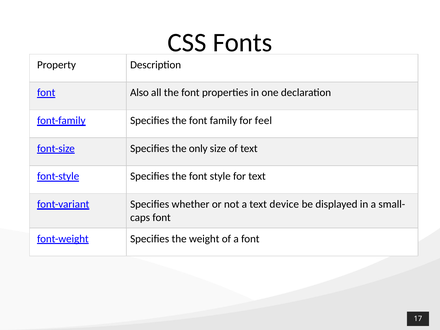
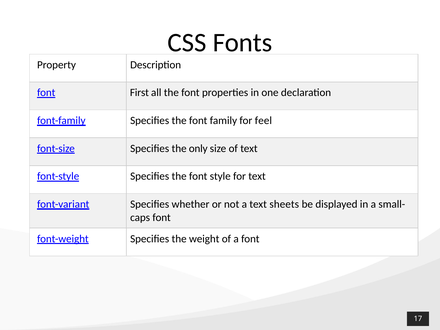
Also: Also -> First
device: device -> sheets
